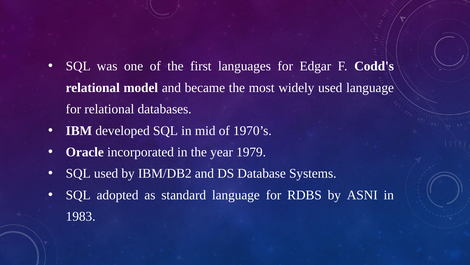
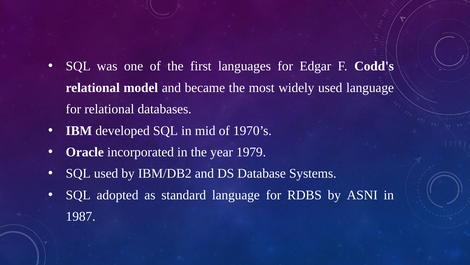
1983: 1983 -> 1987
